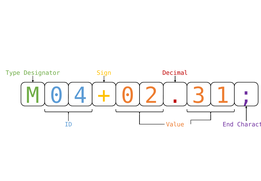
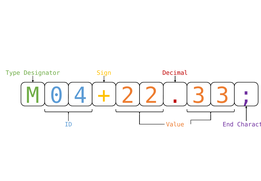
0 at (128, 95): 0 -> 2
3 1: 1 -> 3
